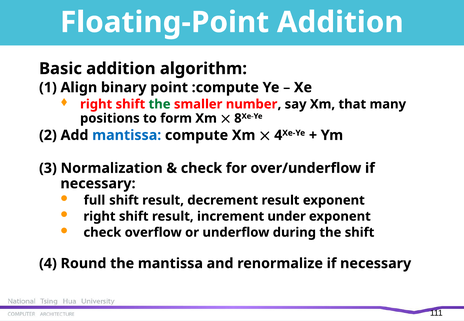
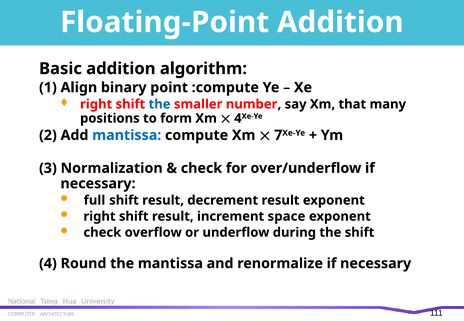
the at (160, 104) colour: green -> blue
8 at (238, 118): 8 -> 4
4 at (278, 135): 4 -> 7
under: under -> space
